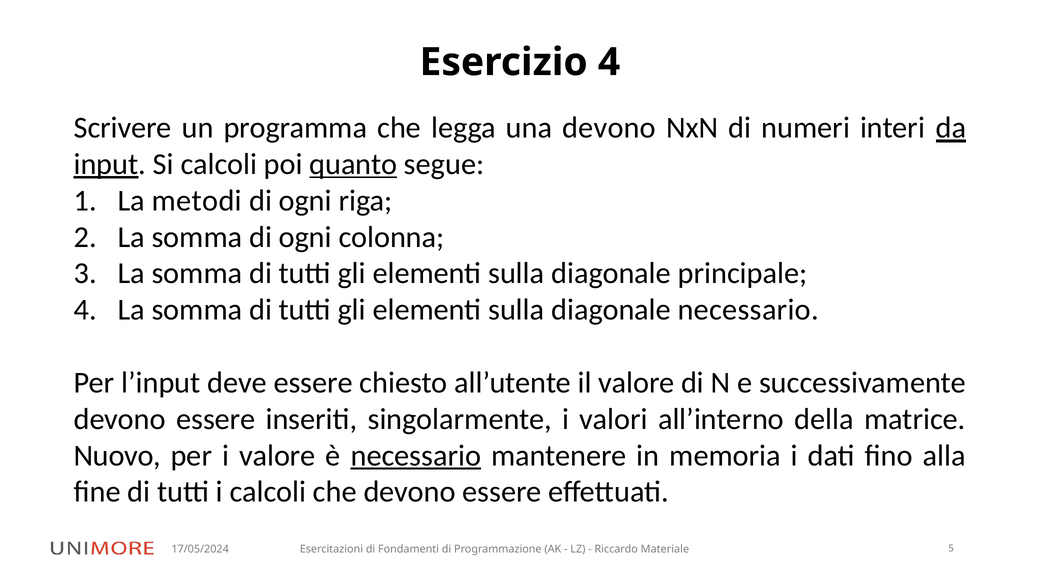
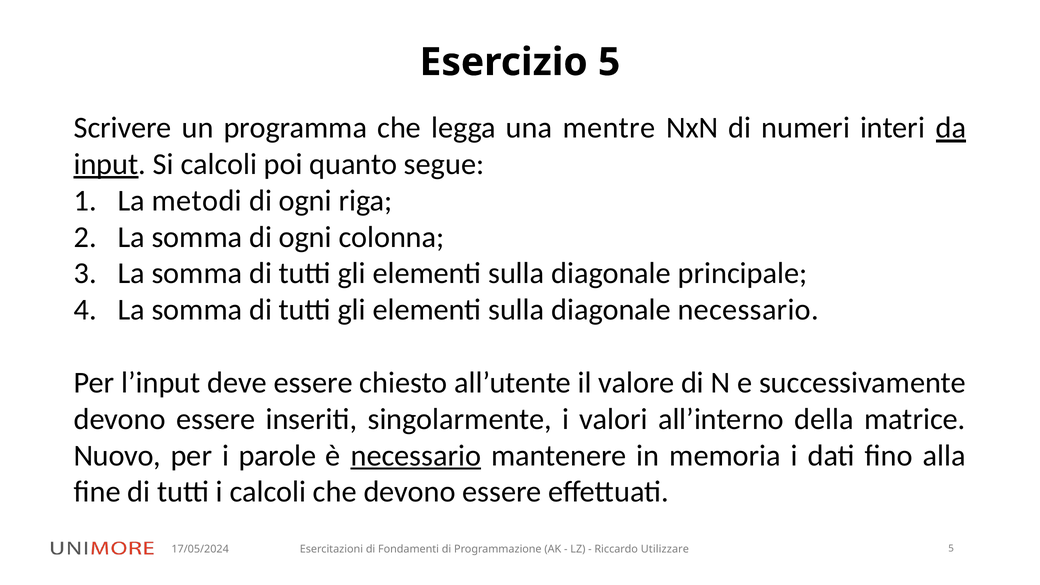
Esercizio 4: 4 -> 5
una devono: devono -> mentre
quanto underline: present -> none
i valore: valore -> parole
Materiale: Materiale -> Utilizzare
